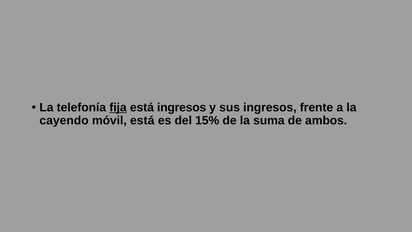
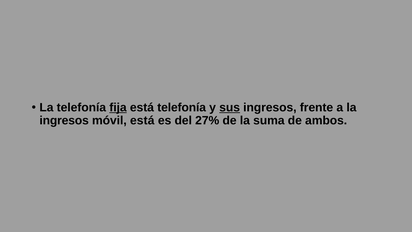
está ingresos: ingresos -> telefonía
sus underline: none -> present
cayendo at (64, 120): cayendo -> ingresos
15%: 15% -> 27%
